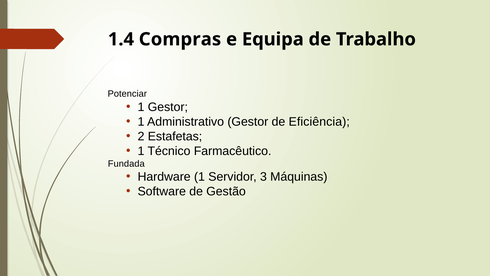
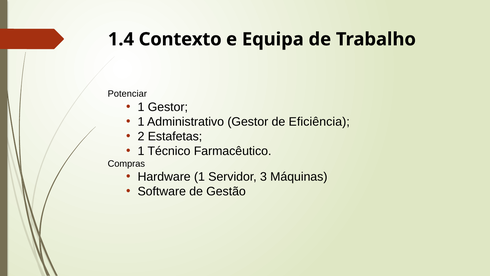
Compras: Compras -> Contexto
Fundada: Fundada -> Compras
